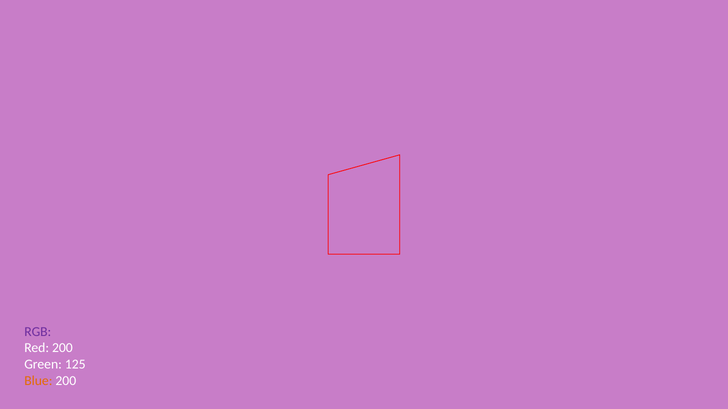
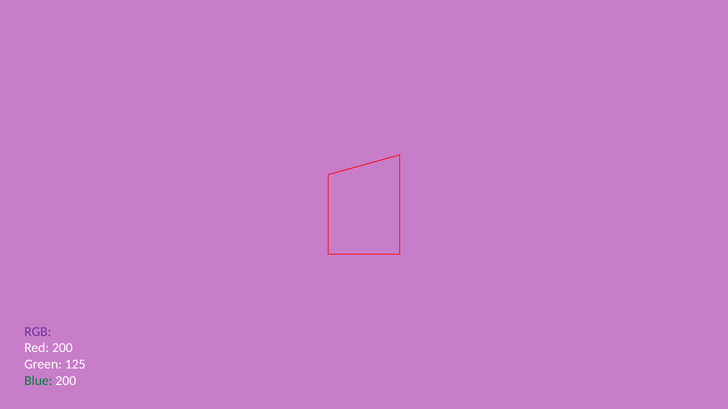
Blue colour: orange -> green
